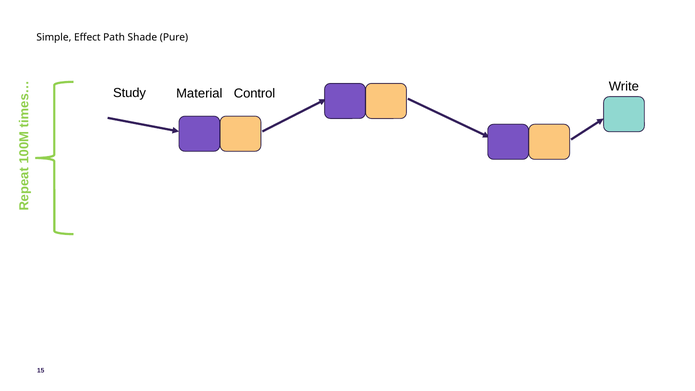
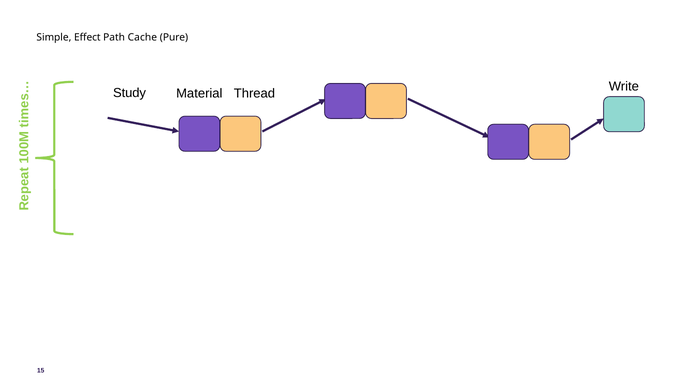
Shade: Shade -> Cache
Control: Control -> Thread
